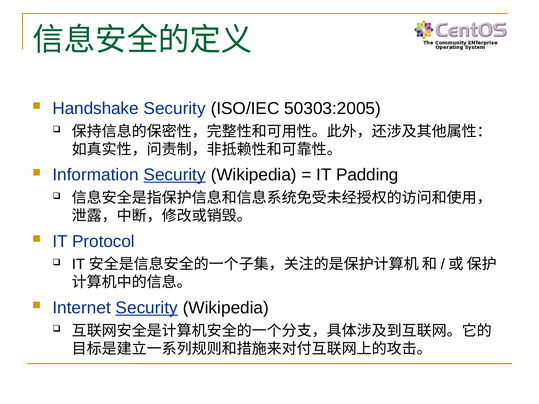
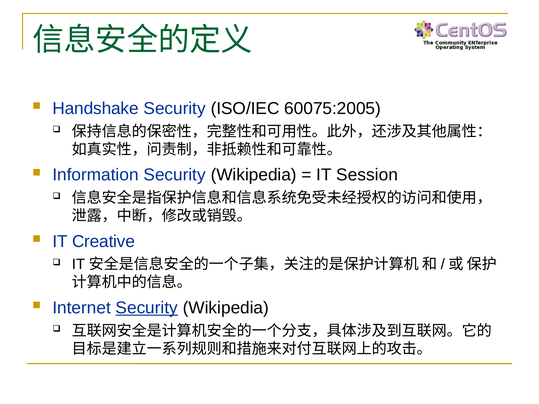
50303:2005: 50303:2005 -> 60075:2005
Security at (175, 175) underline: present -> none
Padding: Padding -> Session
Protocol: Protocol -> Creative
